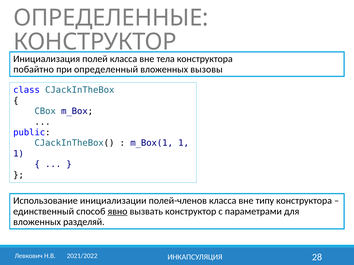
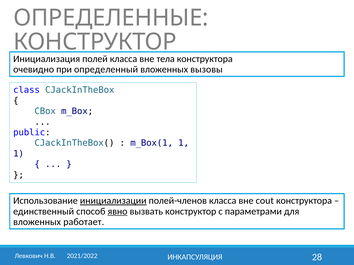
побайтно: побайтно -> очевидно
инициализации underline: none -> present
типу: типу -> cout
разделяй: разделяй -> работает
